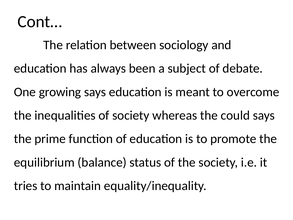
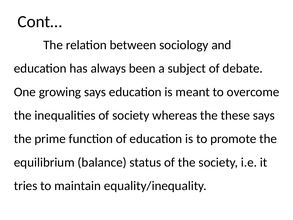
could: could -> these
